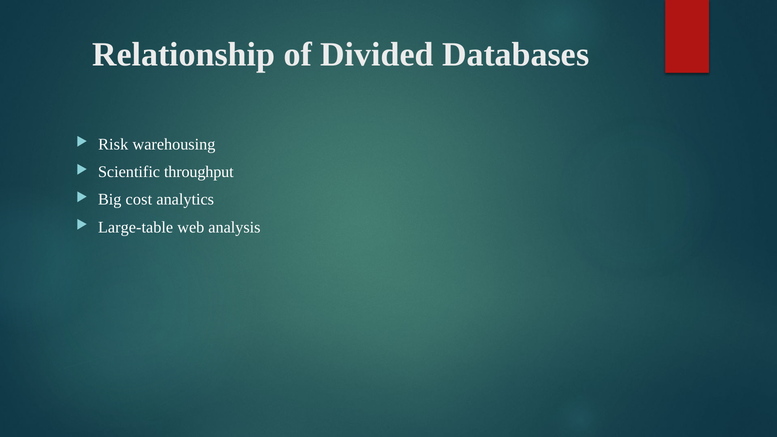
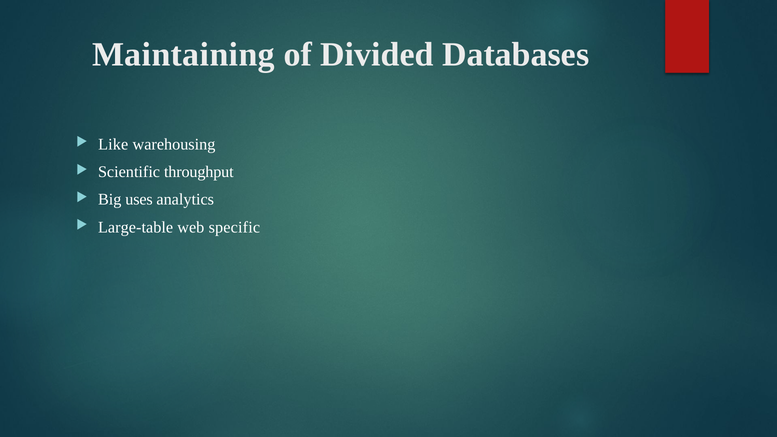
Relationship: Relationship -> Maintaining
Risk: Risk -> Like
cost: cost -> uses
analysis: analysis -> specific
